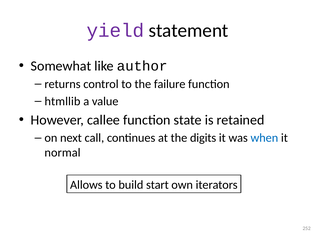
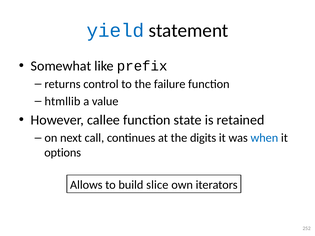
yield colour: purple -> blue
author: author -> prefix
normal: normal -> options
start: start -> slice
